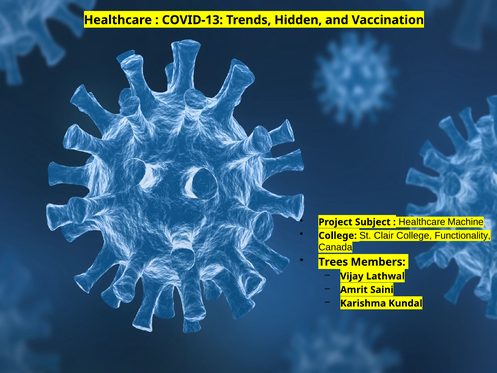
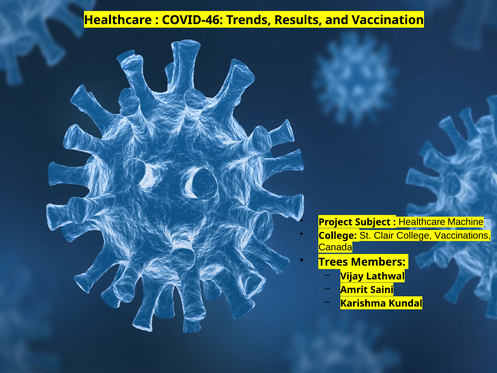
COVID-13: COVID-13 -> COVID-46
Hidden: Hidden -> Results
Functionality: Functionality -> Vaccinations
